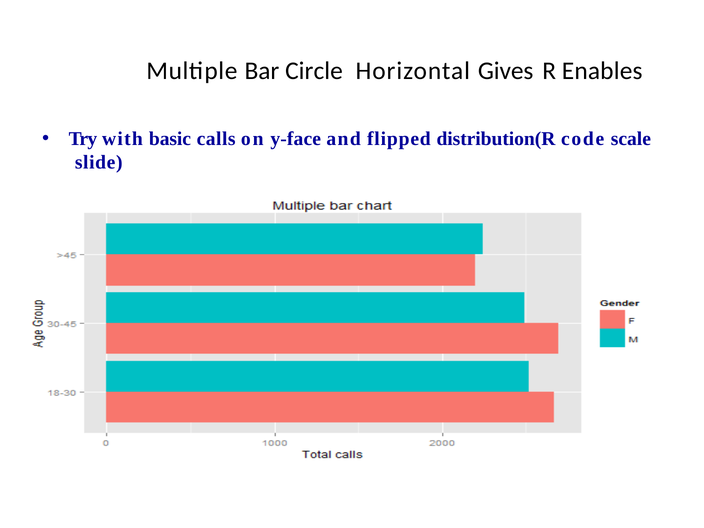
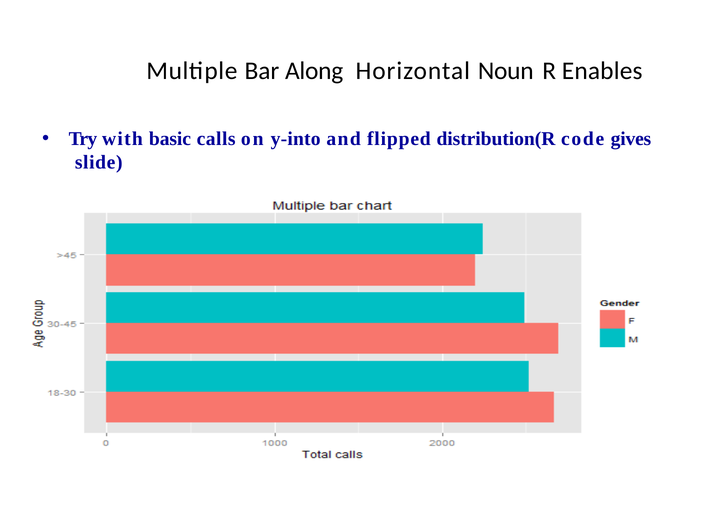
Circle: Circle -> Along
Gives: Gives -> Noun
y-face: y-face -> y-into
scale: scale -> gives
